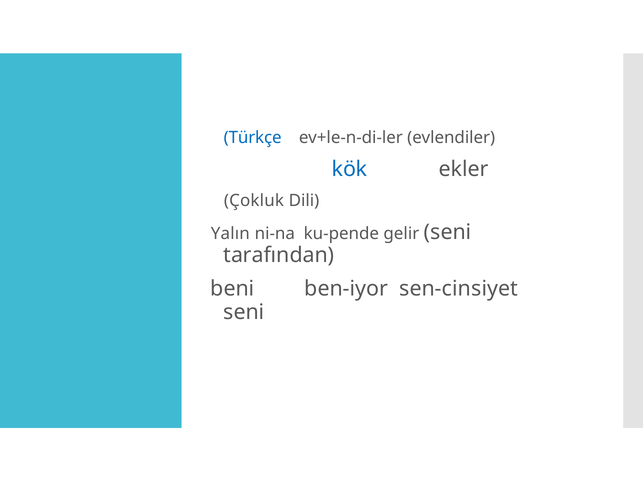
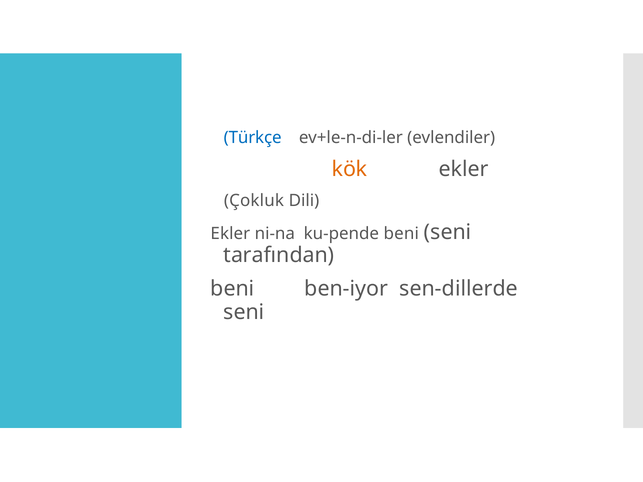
kök colour: blue -> orange
Yalın at (230, 234): Yalın -> Ekler
ku-pende gelir: gelir -> beni
sen-cinsiyet: sen-cinsiyet -> sen-dillerde
